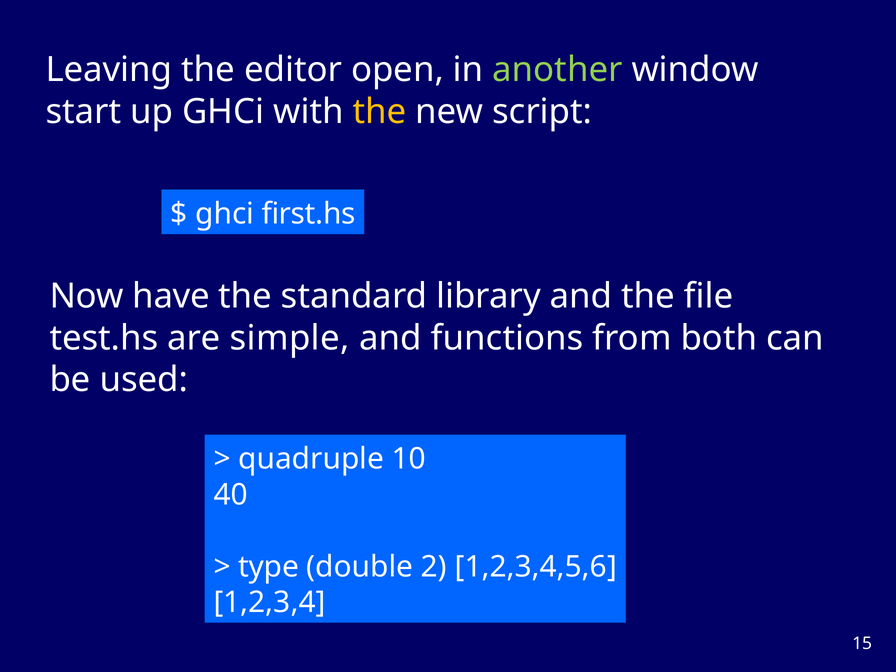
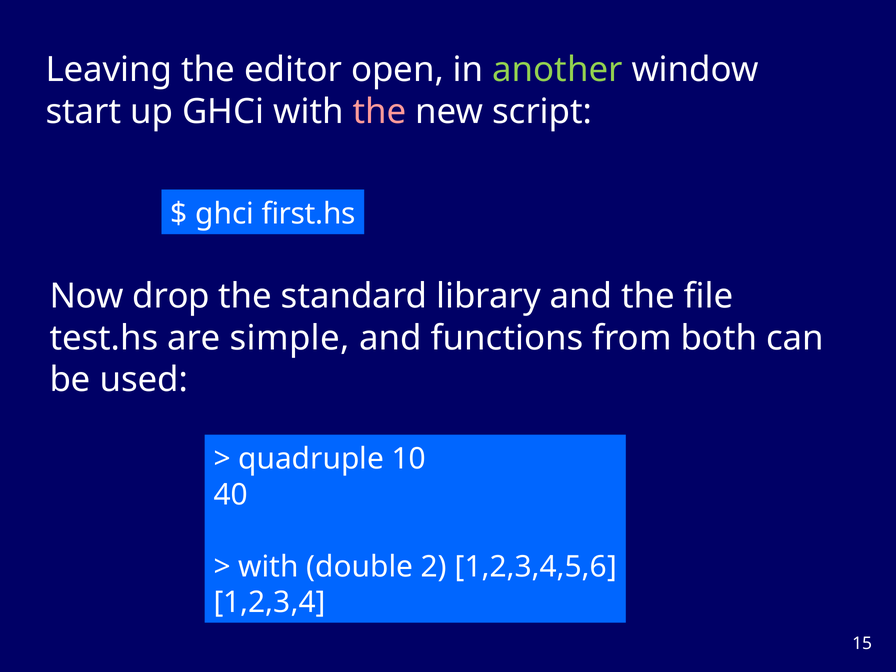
the at (379, 112) colour: yellow -> pink
have: have -> drop
type at (269, 567): type -> with
